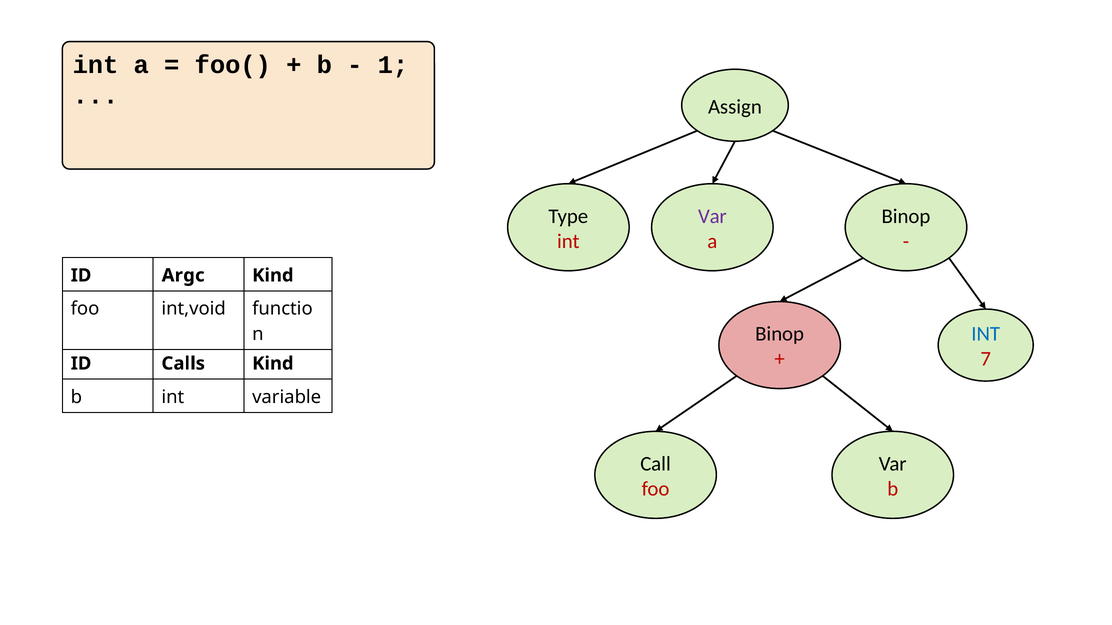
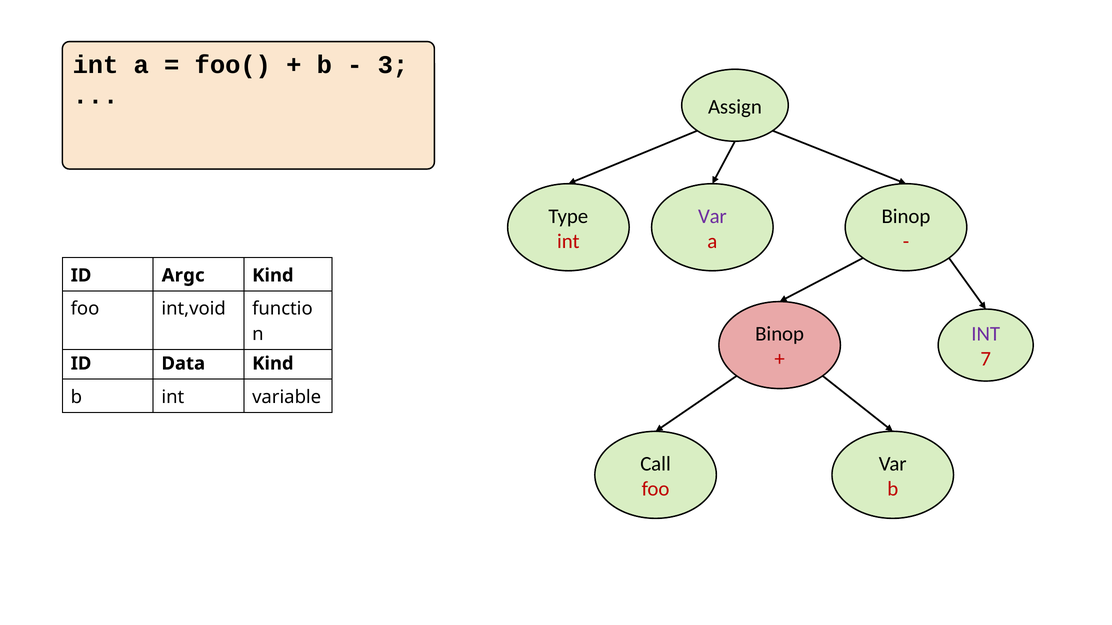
1: 1 -> 3
INT at (986, 334) colour: blue -> purple
Calls: Calls -> Data
